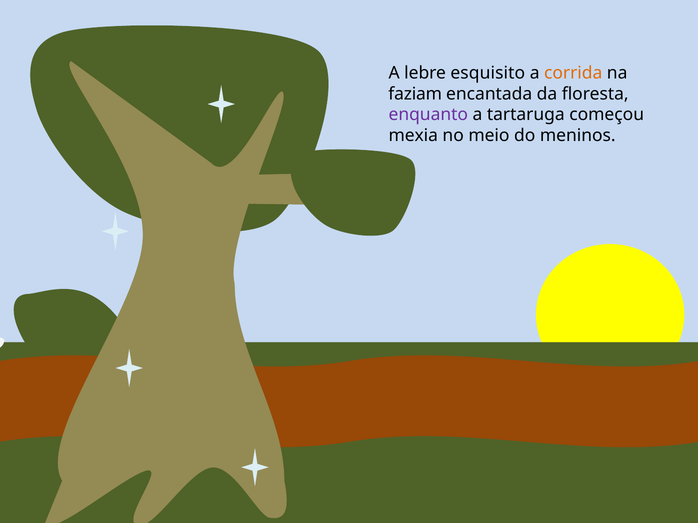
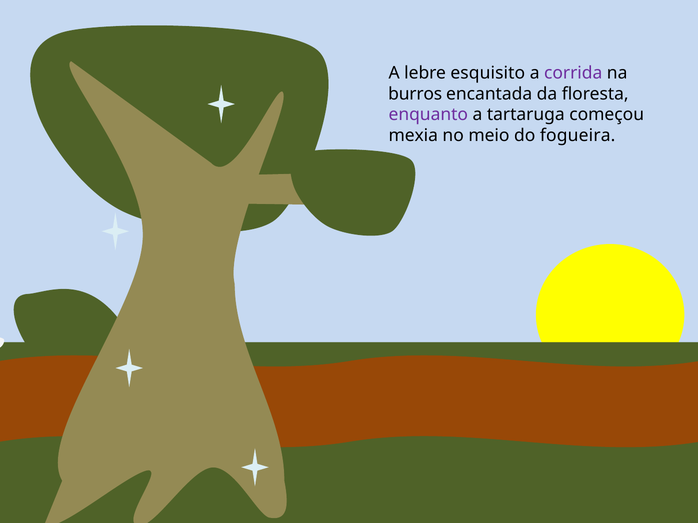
corrida colour: orange -> purple
faziam: faziam -> burros
meninos: meninos -> fogueira
